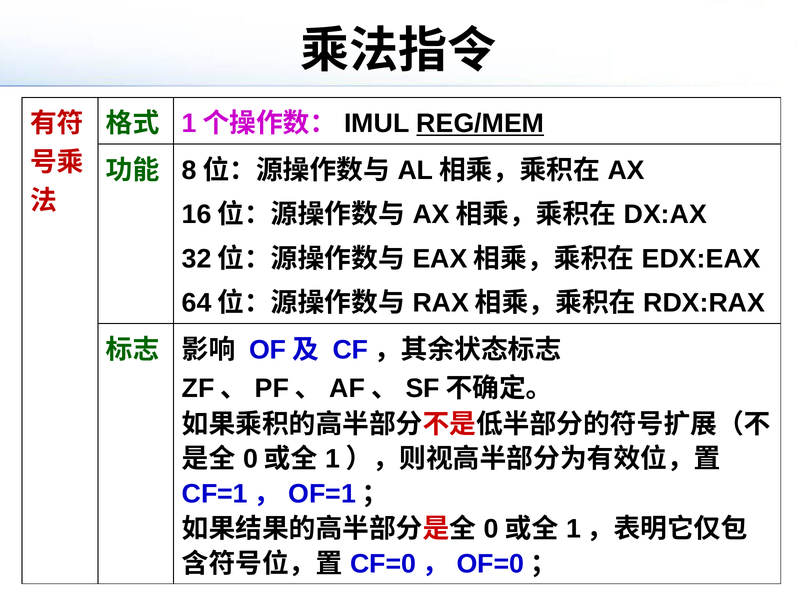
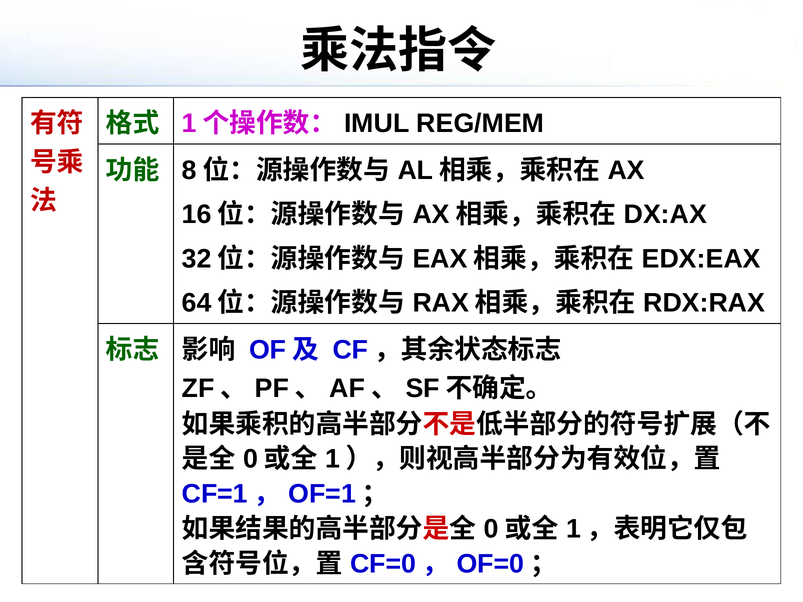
REG/MEM underline: present -> none
